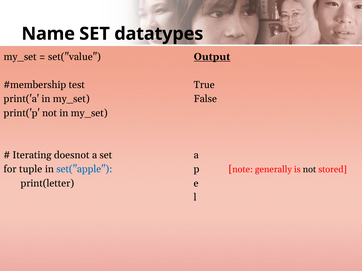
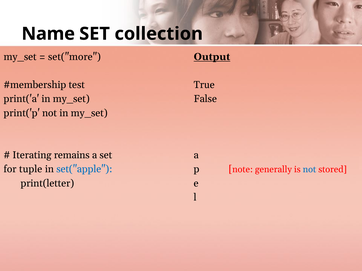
datatypes: datatypes -> collection
set("value: set("value -> set("more
doesnot: doesnot -> remains
not at (309, 170) colour: black -> blue
